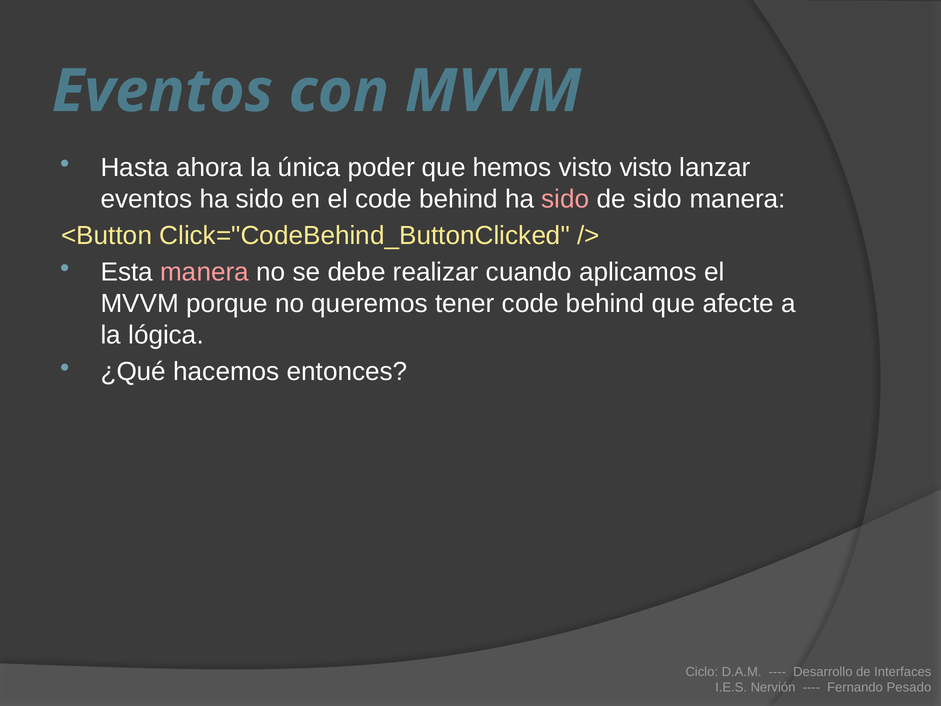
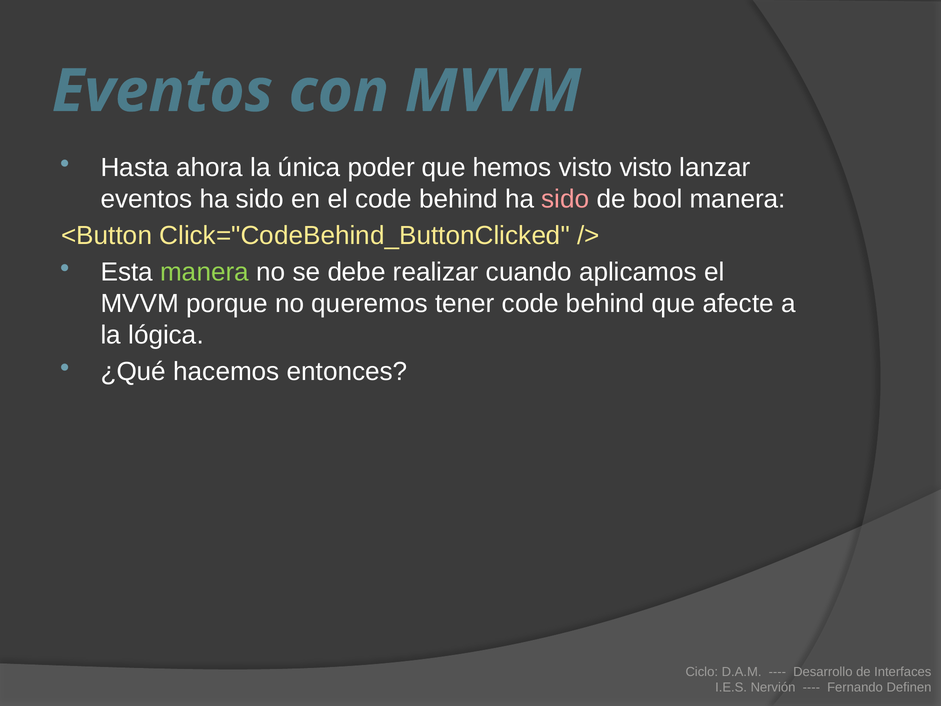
de sido: sido -> bool
manera at (205, 272) colour: pink -> light green
Pesado: Pesado -> Definen
